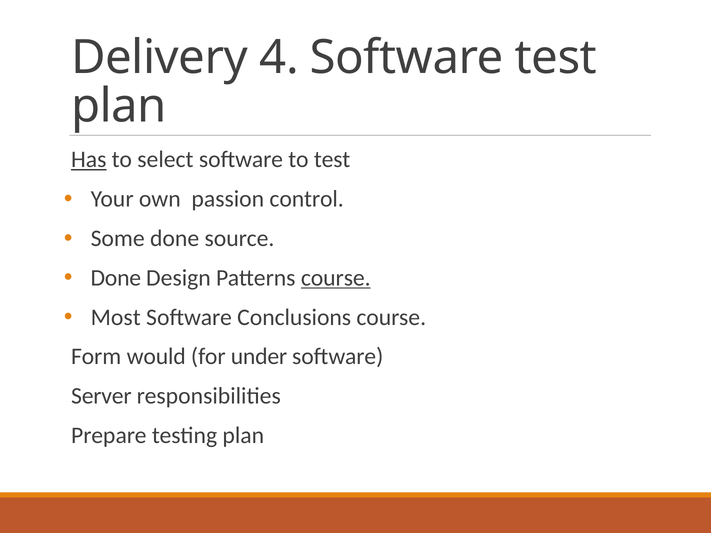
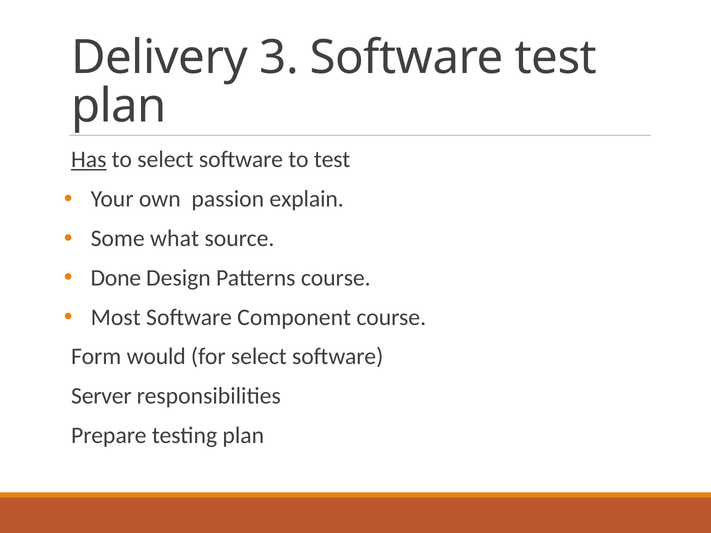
4: 4 -> 3
control: control -> explain
Some done: done -> what
course at (336, 278) underline: present -> none
Conclusions: Conclusions -> Component
for under: under -> select
